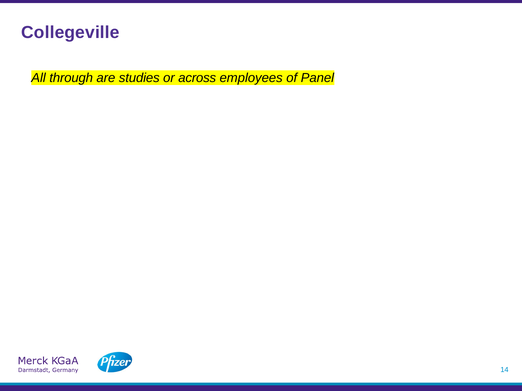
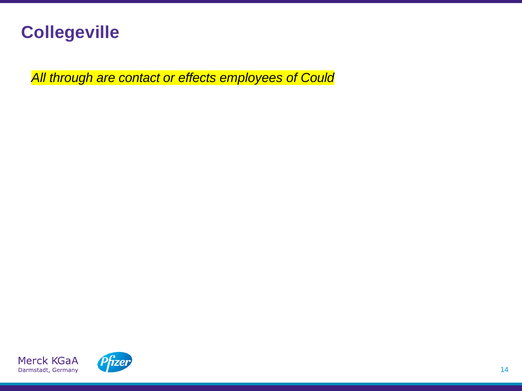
studies: studies -> contact
across: across -> effects
Panel: Panel -> Could
